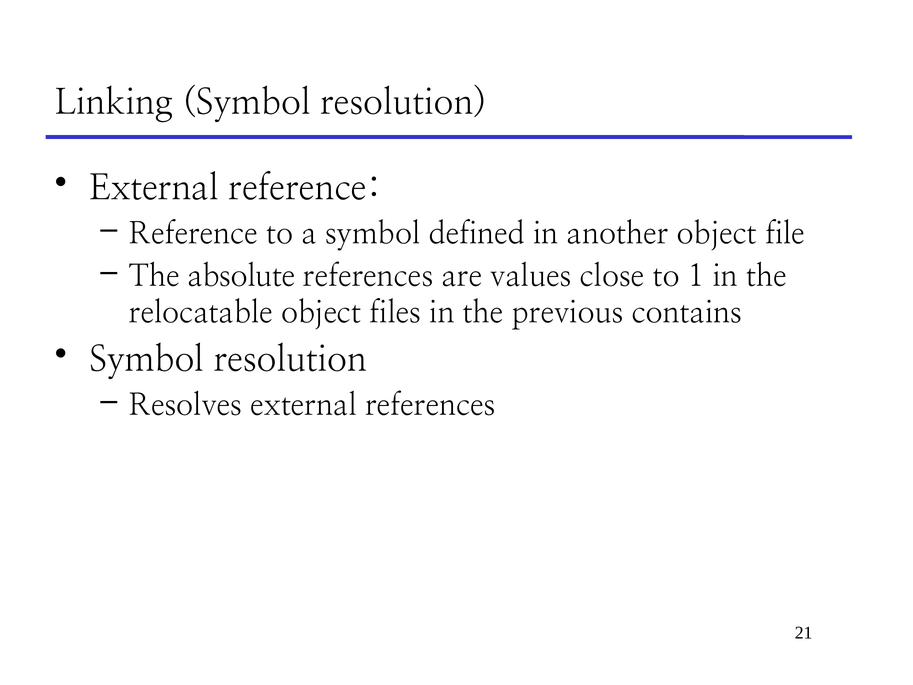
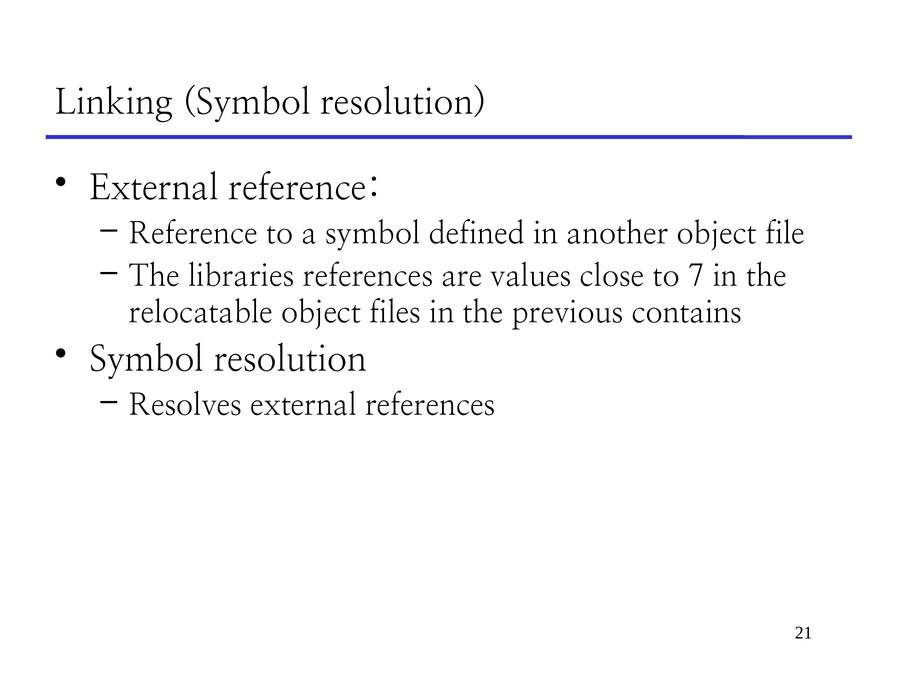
absolute: absolute -> libraries
1: 1 -> 7
